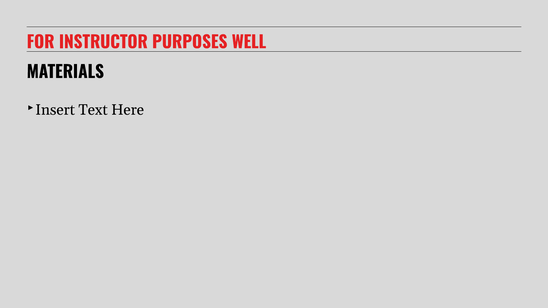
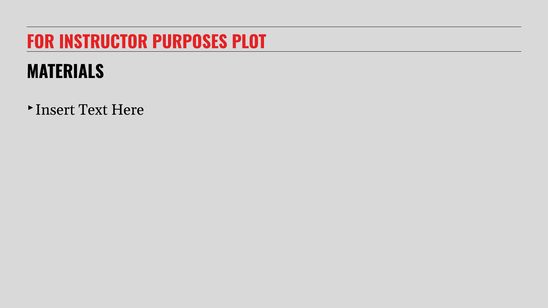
WELL: WELL -> PLOT
